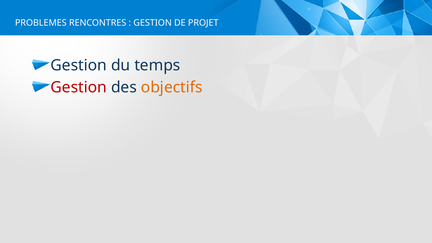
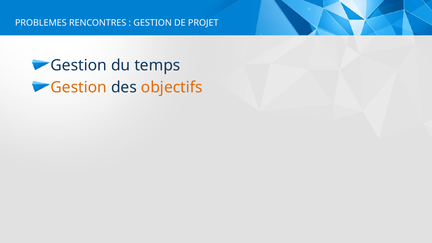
Gestion at (79, 87) colour: red -> orange
